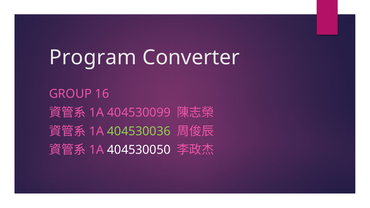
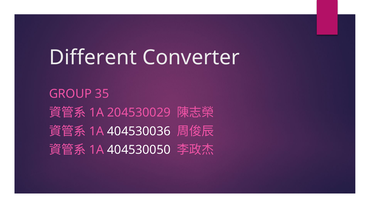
Program: Program -> Different
16: 16 -> 35
404530099: 404530099 -> 204530029
404530036 colour: light green -> white
